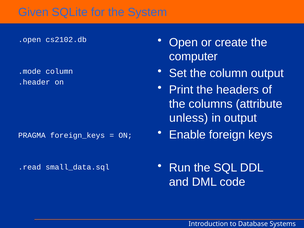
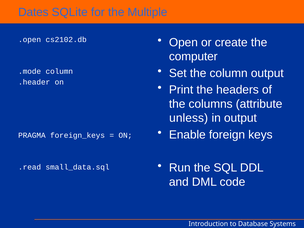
Given: Given -> Dates
System: System -> Multiple
